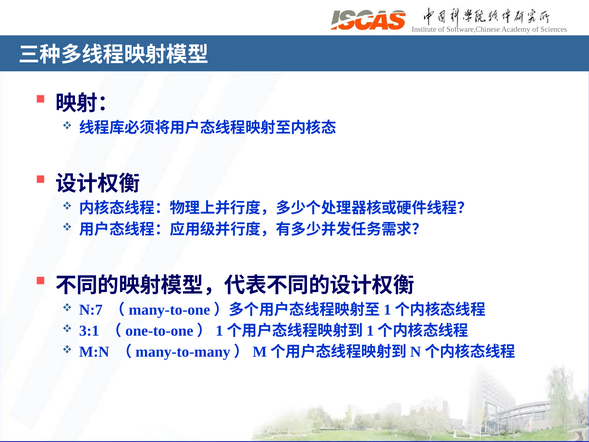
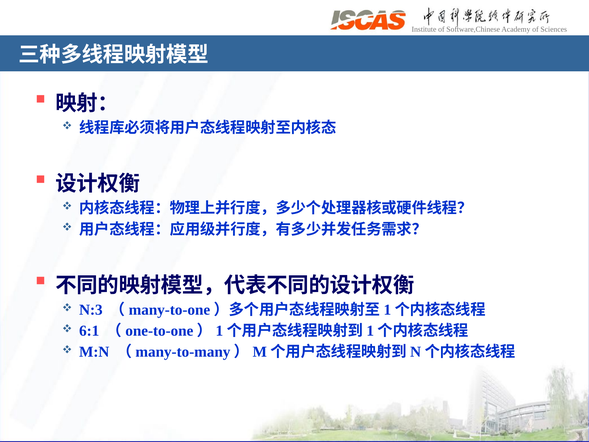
N:7: N:7 -> N:3
3:1: 3:1 -> 6:1
